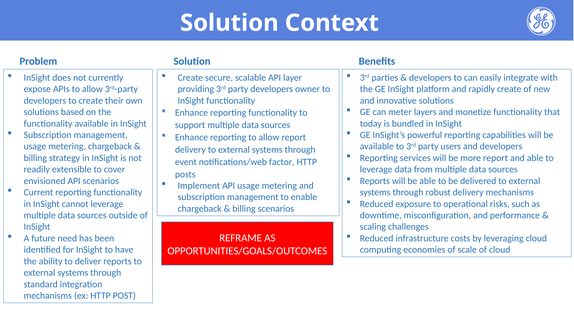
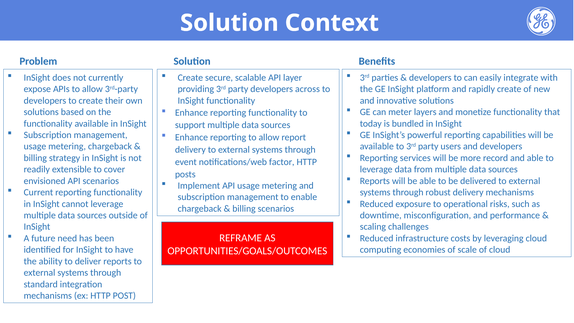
owner: owner -> across
more report: report -> record
